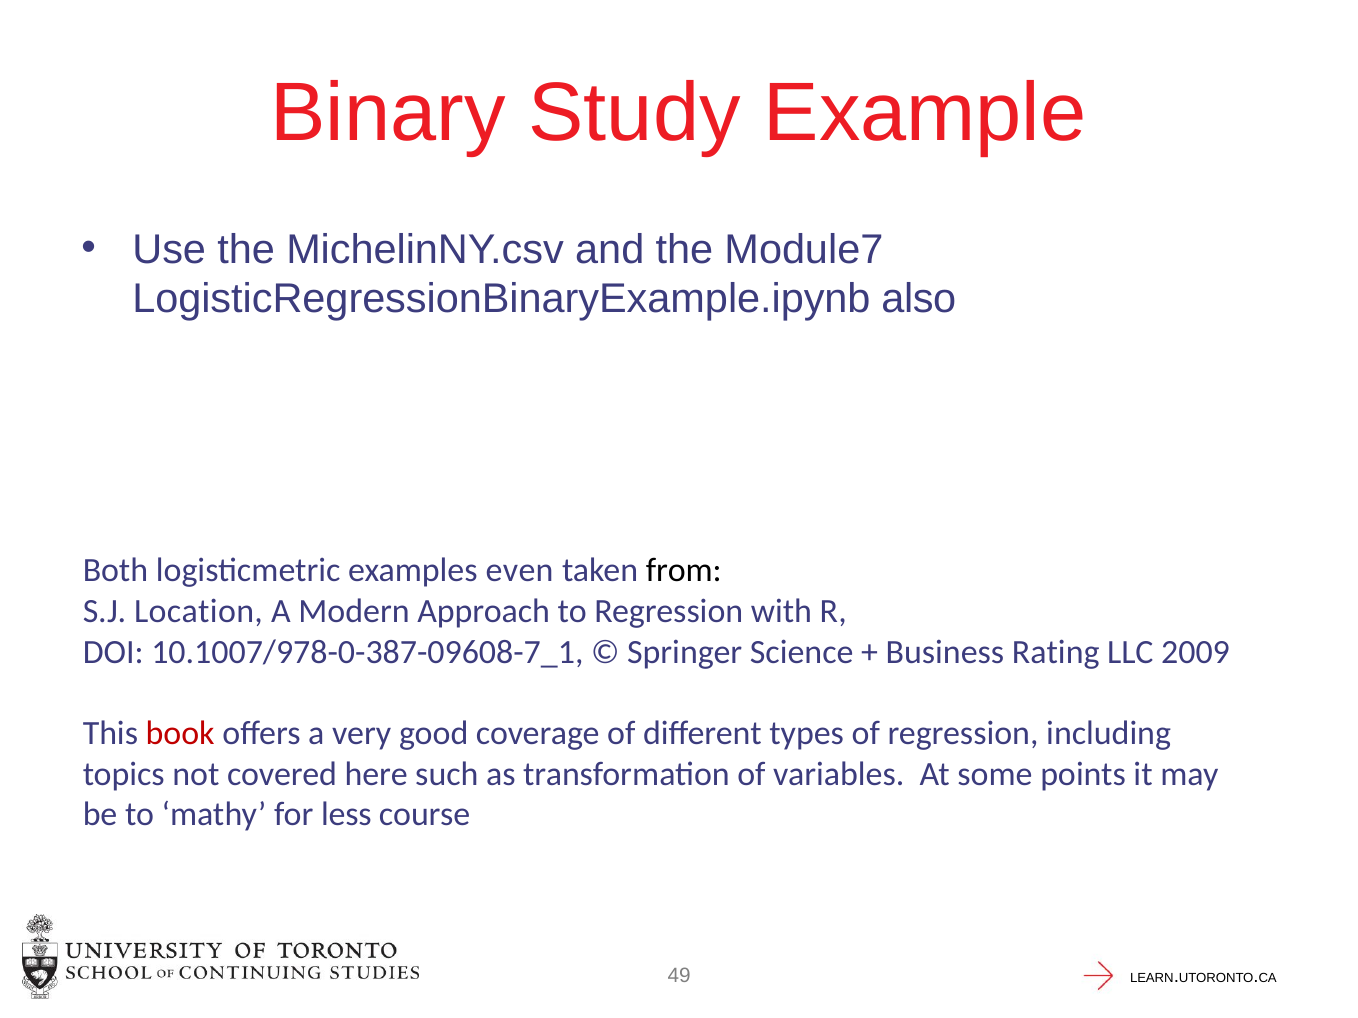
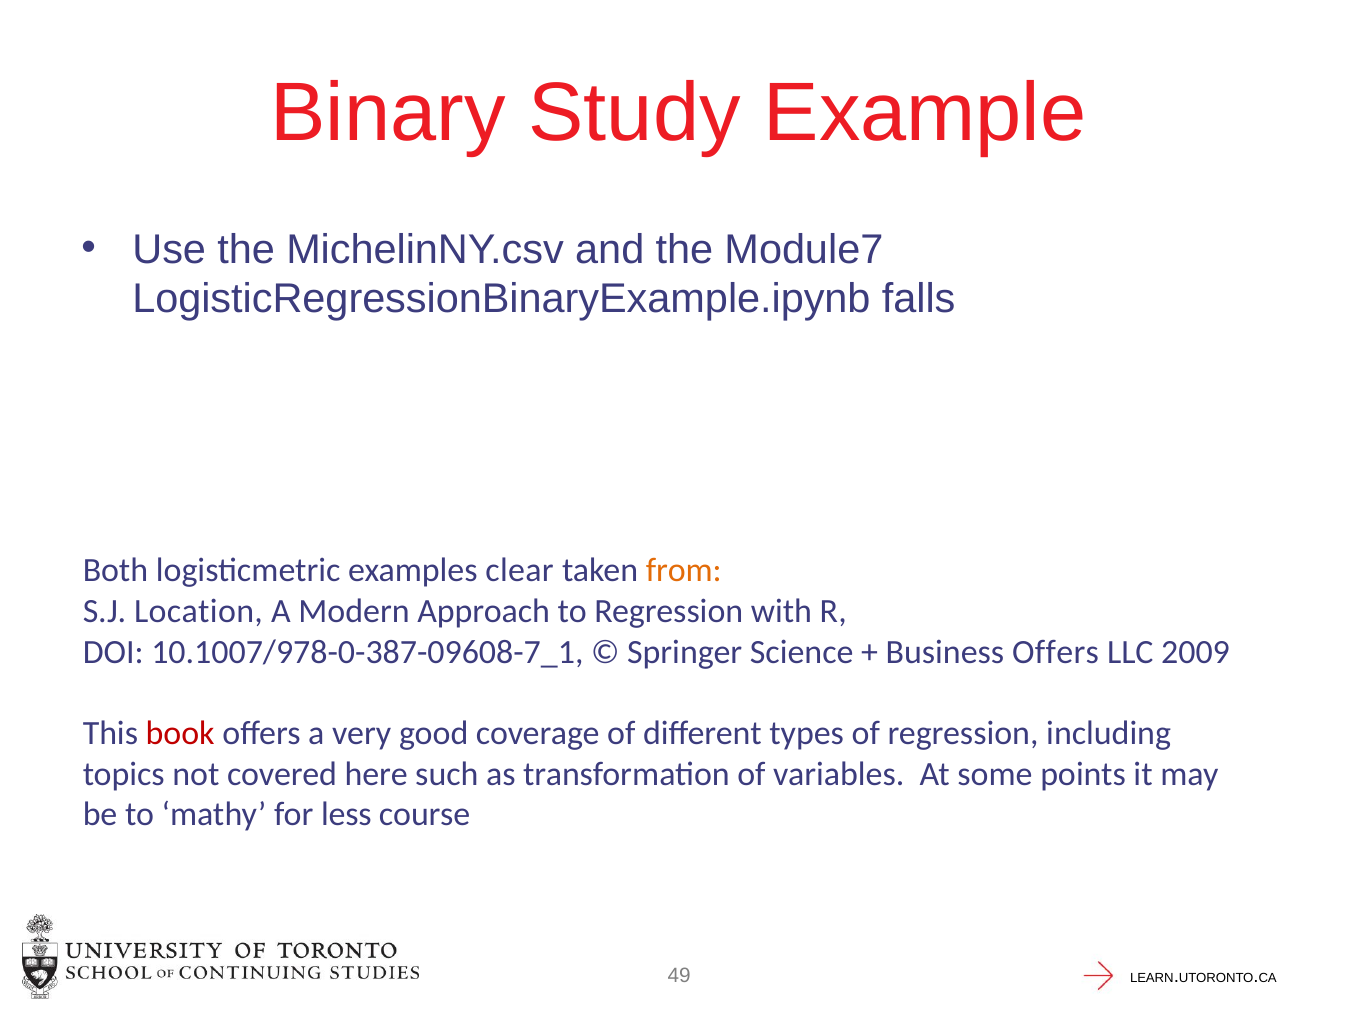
also: also -> falls
even: even -> clear
from colour: black -> orange
Business Rating: Rating -> Offers
